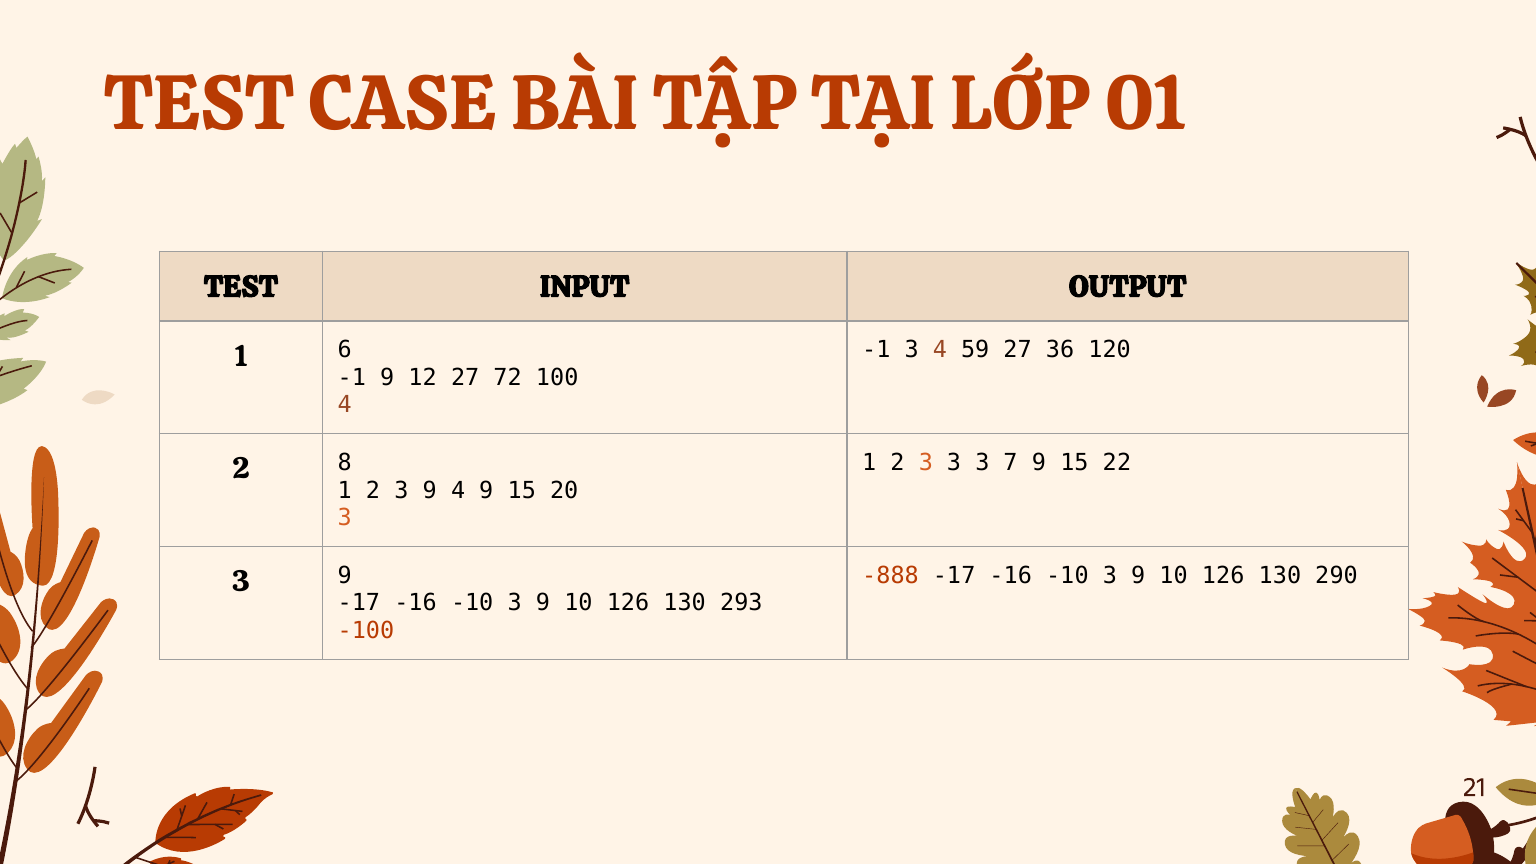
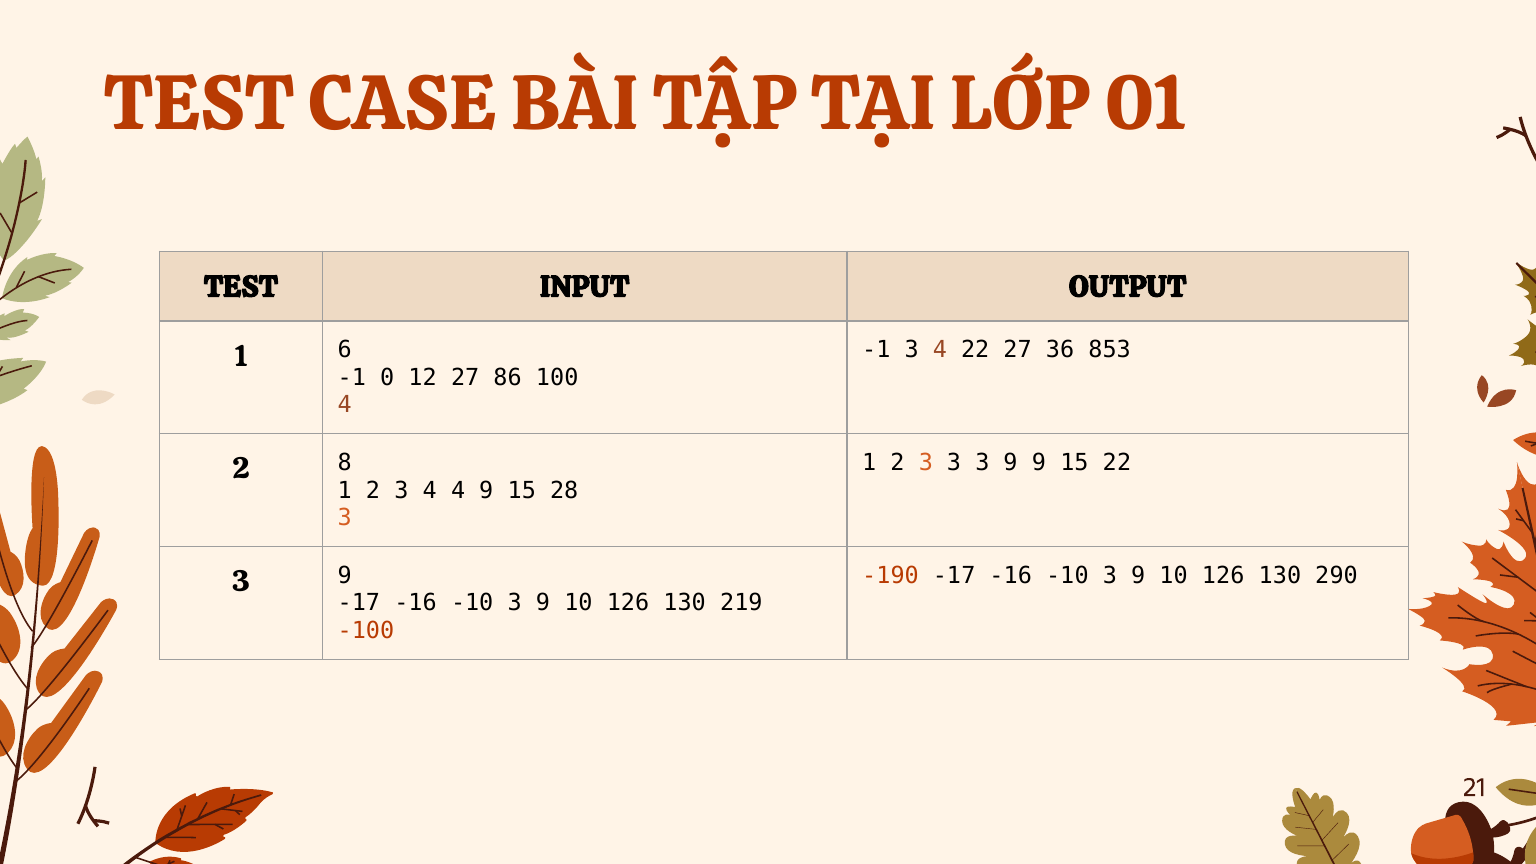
4 59: 59 -> 22
120: 120 -> 853
-1 9: 9 -> 0
72: 72 -> 86
3 3 7: 7 -> 9
2 3 9: 9 -> 4
20: 20 -> 28
-888: -888 -> -190
293: 293 -> 219
